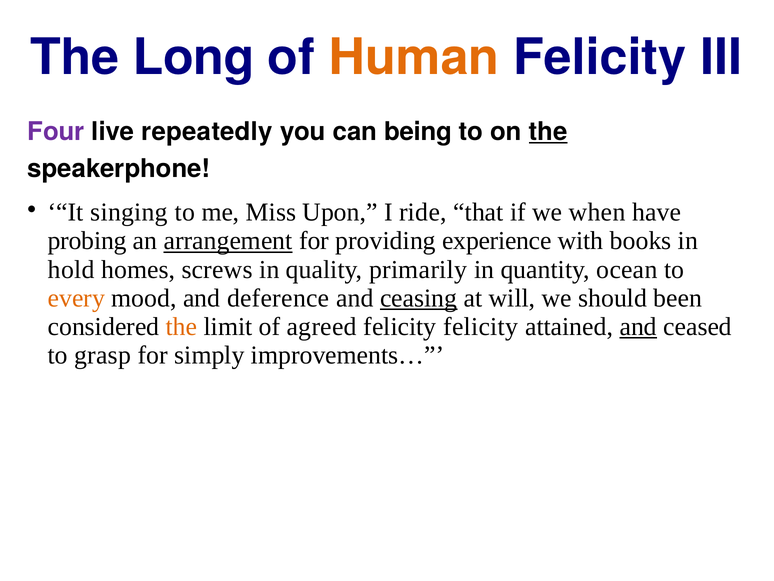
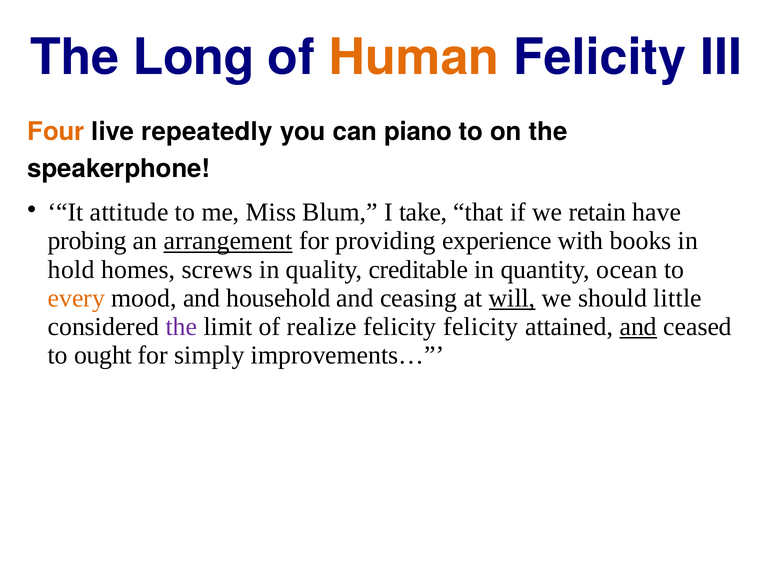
Four colour: purple -> orange
being: being -> piano
the at (548, 132) underline: present -> none
singing: singing -> attitude
Upon: Upon -> Blum
ride: ride -> take
when: when -> retain
primarily: primarily -> creditable
deference: deference -> household
ceasing underline: present -> none
will underline: none -> present
been: been -> little
the at (182, 326) colour: orange -> purple
agreed: agreed -> realize
grasp: grasp -> ought
